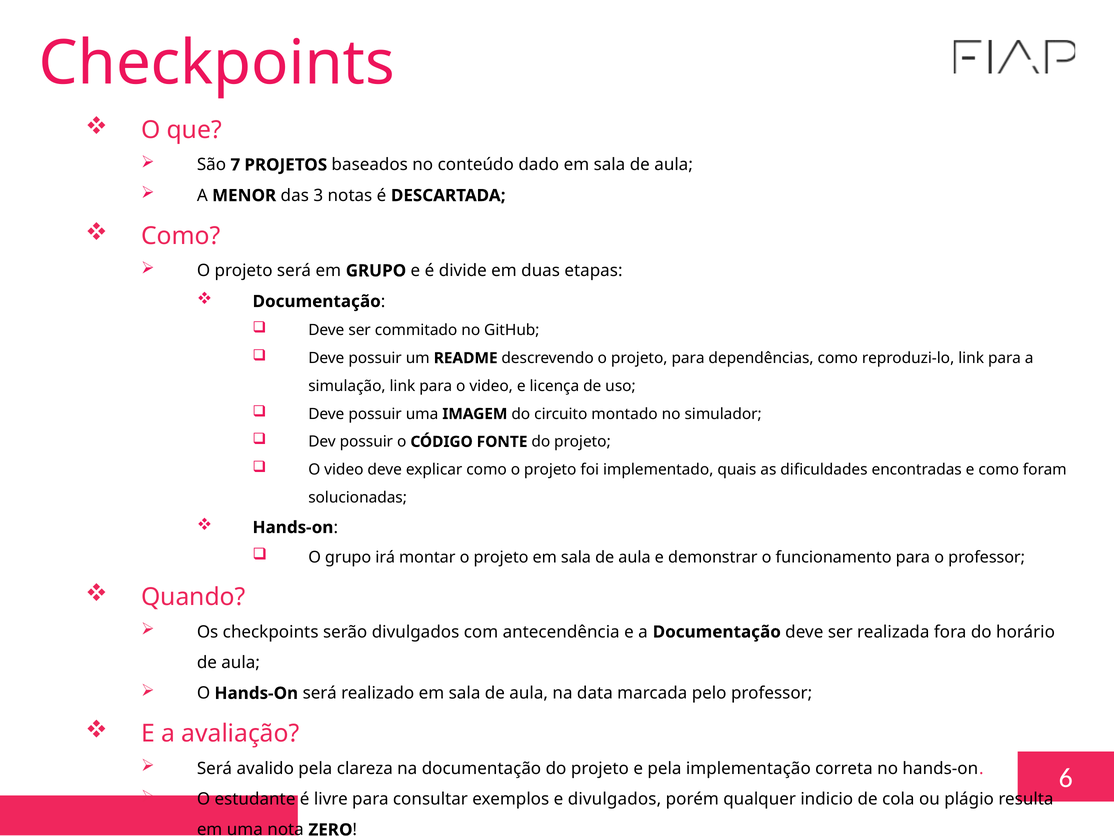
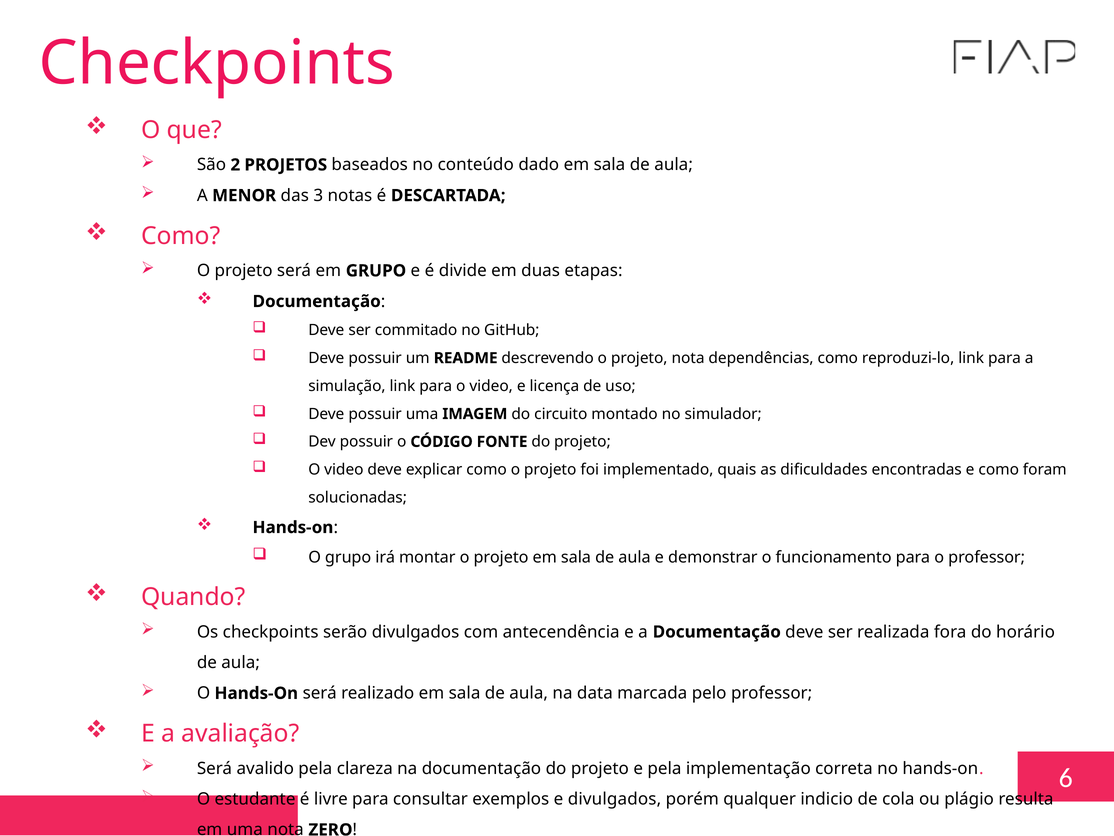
7: 7 -> 2
projeto para: para -> nota
